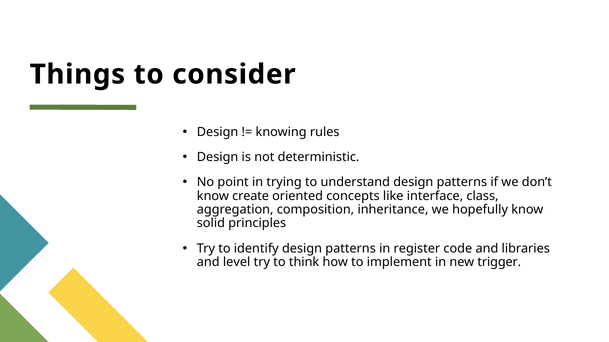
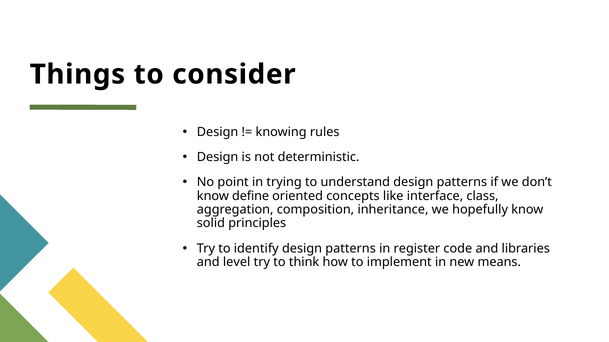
create: create -> define
trigger: trigger -> means
